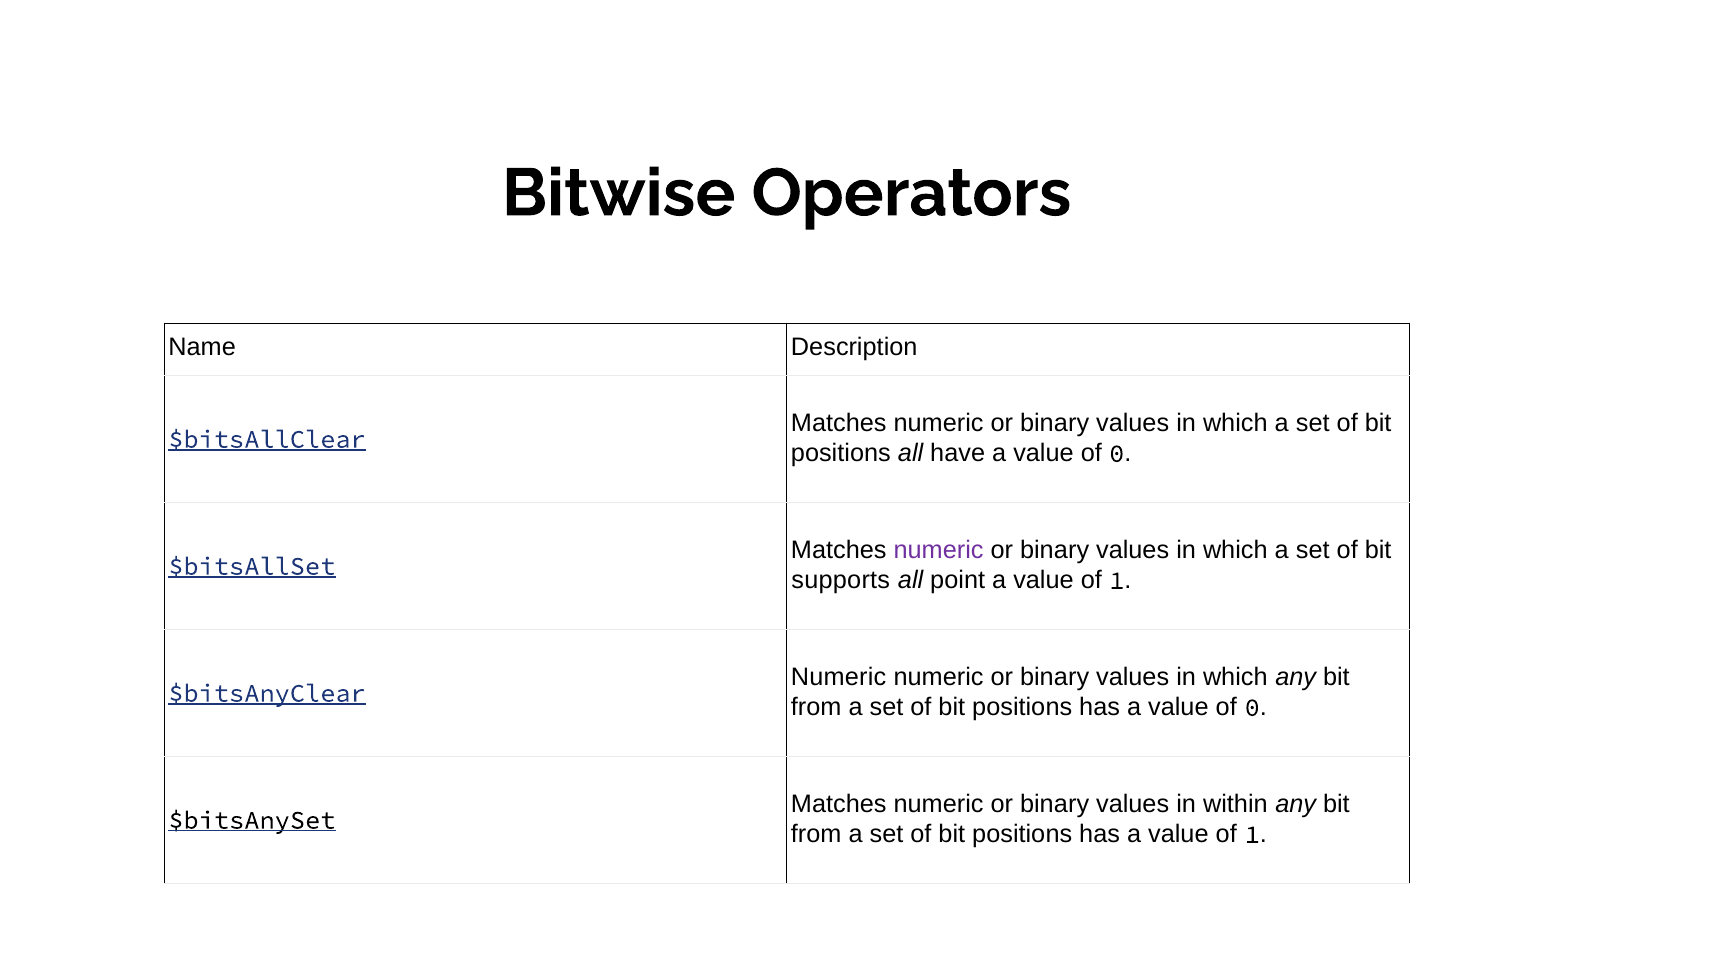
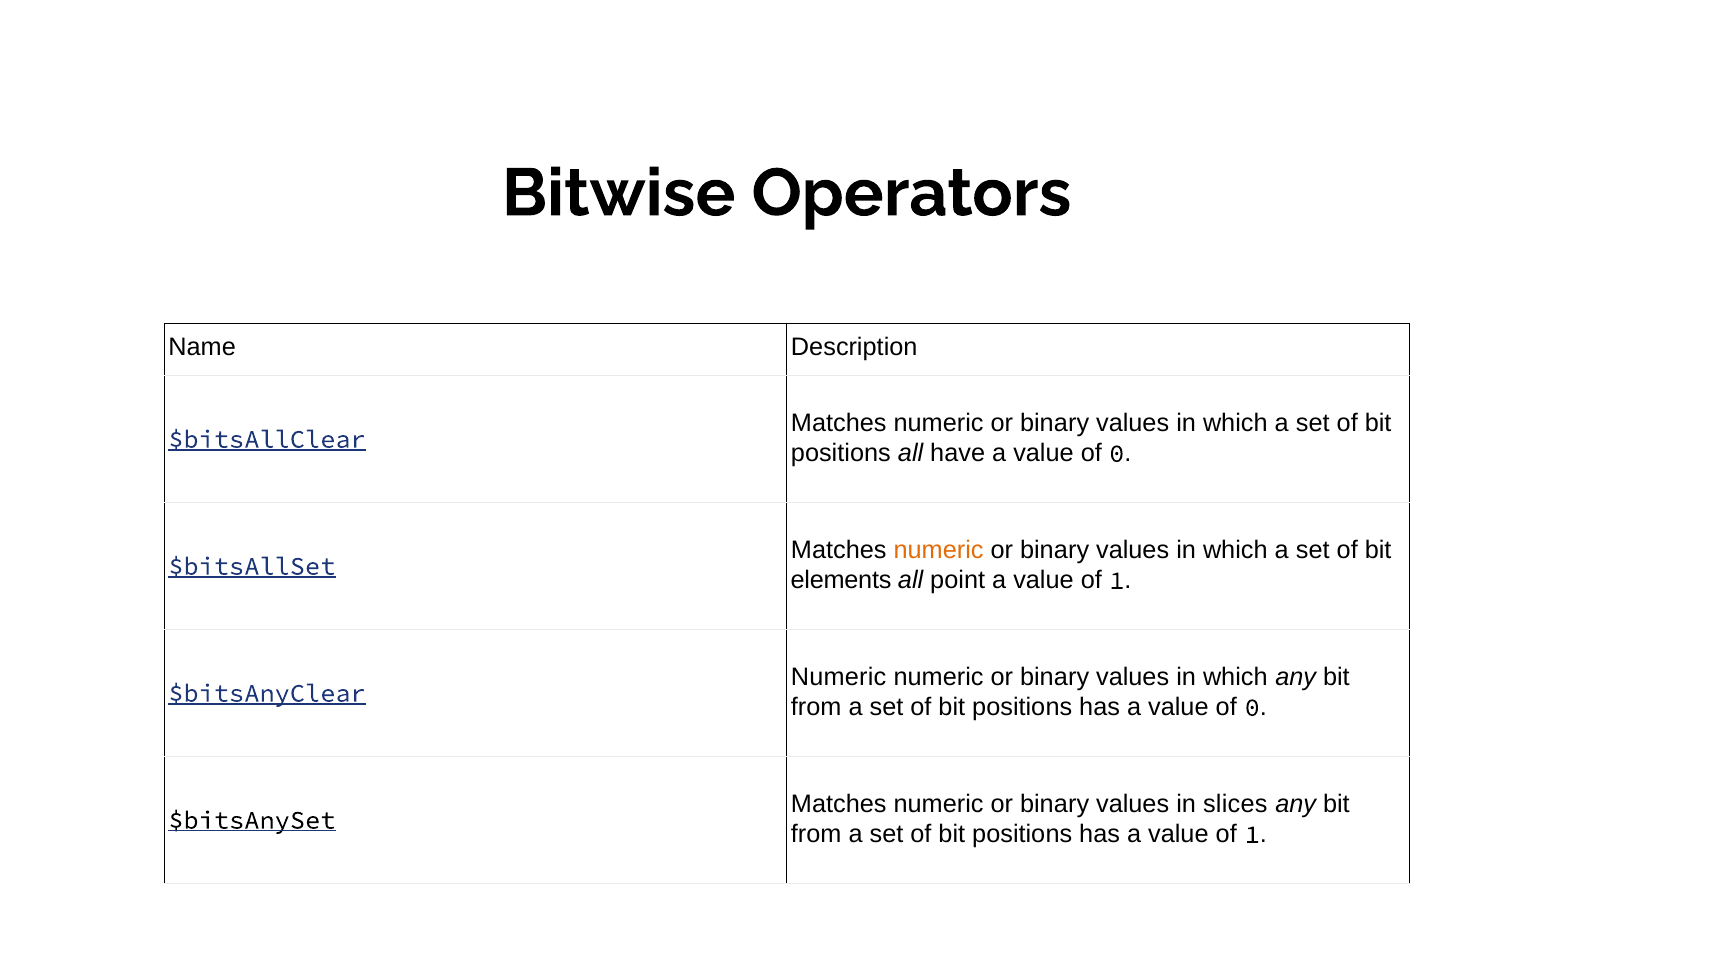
numeric at (939, 550) colour: purple -> orange
supports: supports -> elements
within: within -> slices
